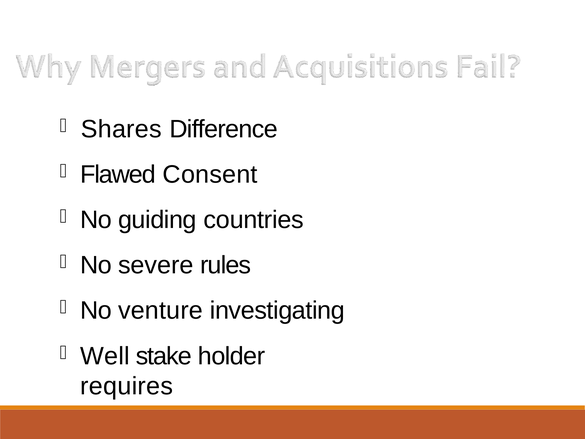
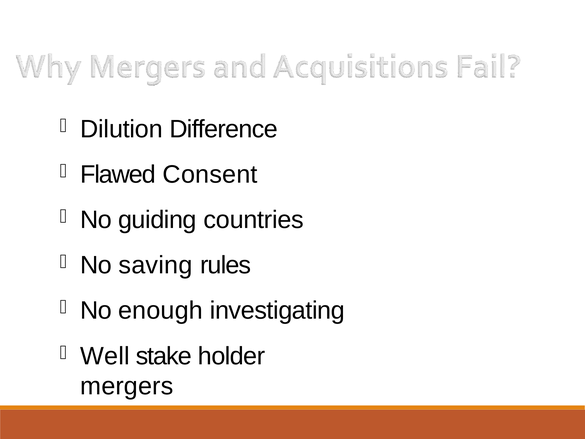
Shares: Shares -> Dilution
severe: severe -> saving
venture: venture -> enough
requires: requires -> mergers
